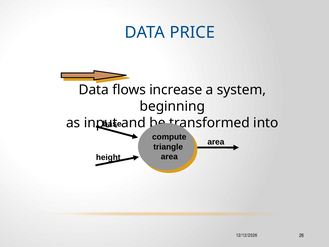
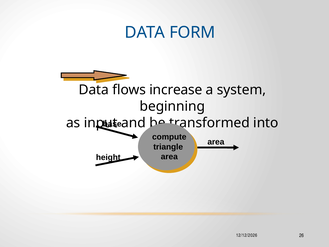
PRICE: PRICE -> FORM
